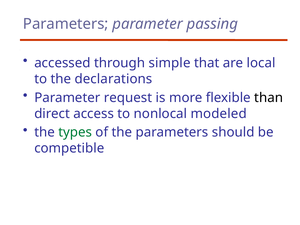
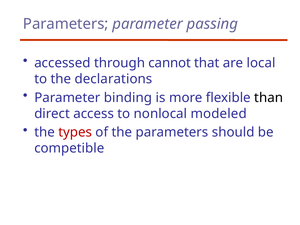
simple: simple -> cannot
request: request -> binding
types colour: green -> red
